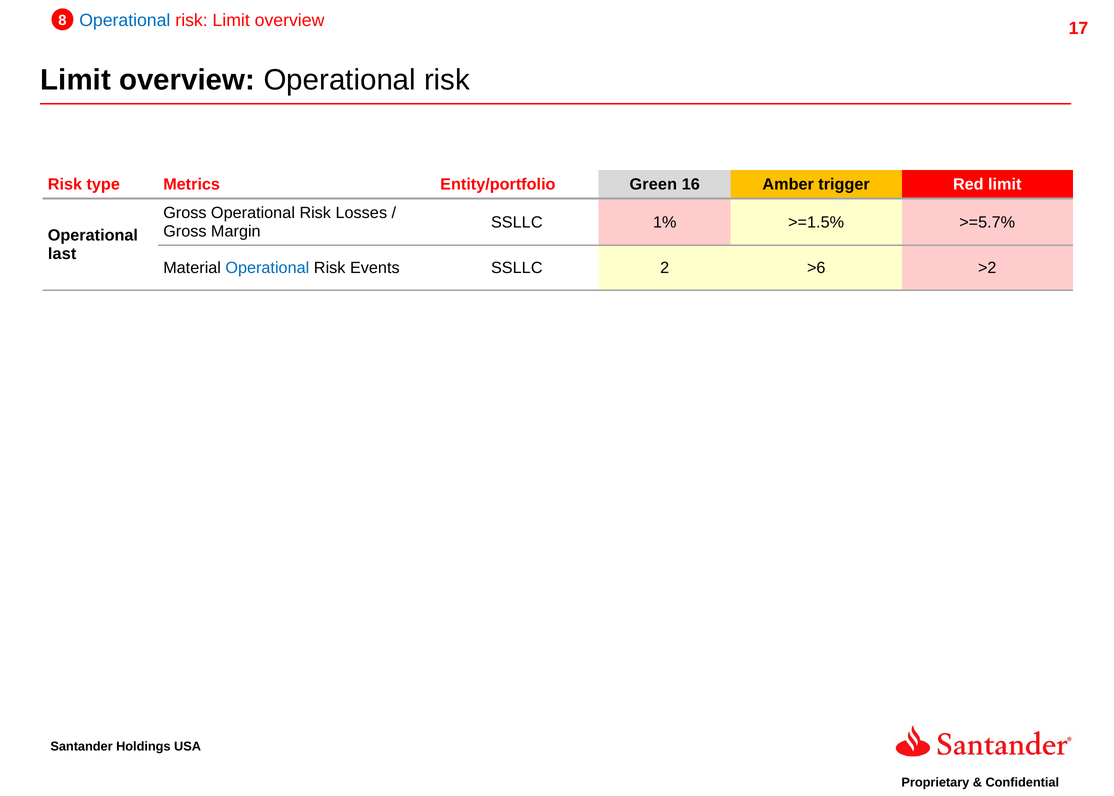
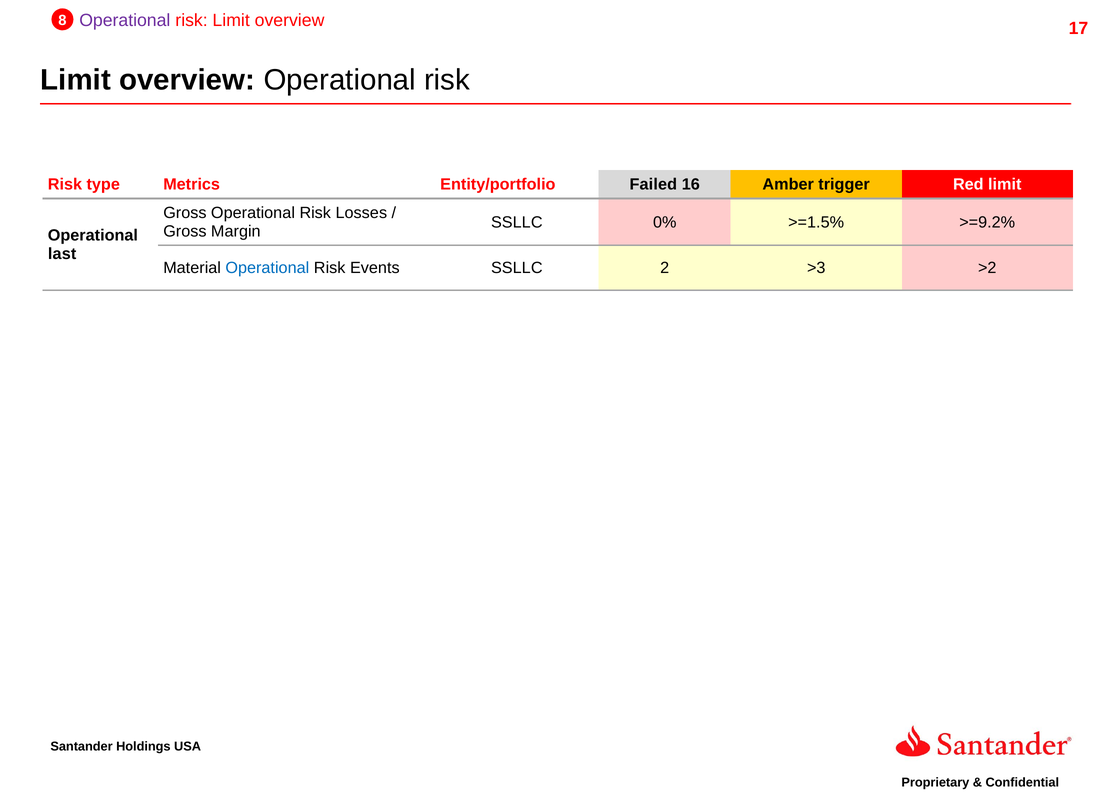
Operational at (125, 20) colour: blue -> purple
Green: Green -> Failed
1%: 1% -> 0%
>=5.7%: >=5.7% -> >=9.2%
>6: >6 -> >3
